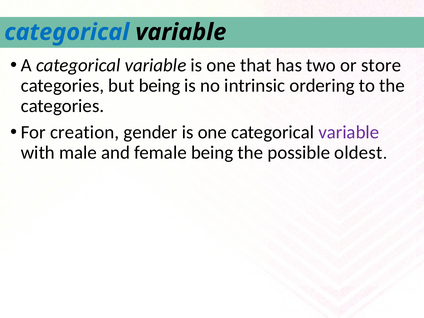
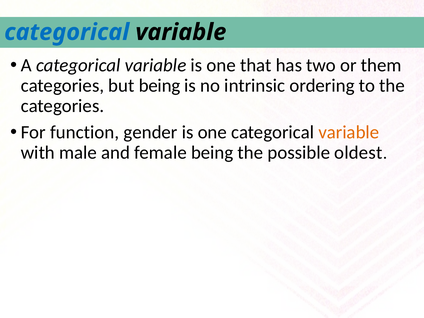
store: store -> them
creation: creation -> function
variable at (349, 132) colour: purple -> orange
